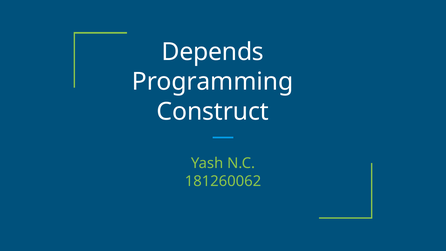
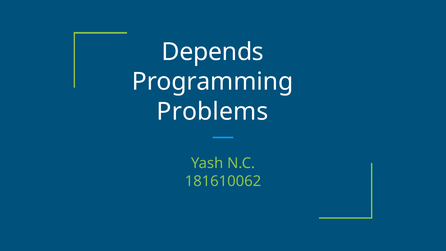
Construct: Construct -> Problems
181260062: 181260062 -> 181610062
